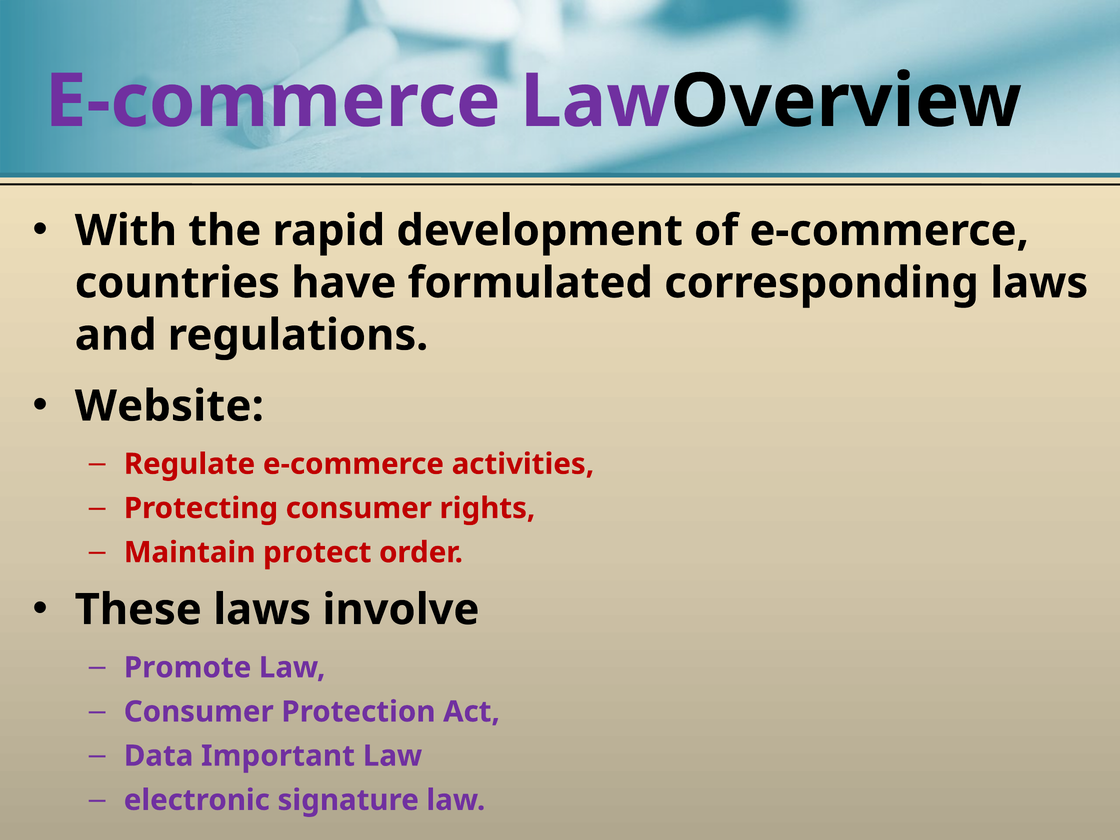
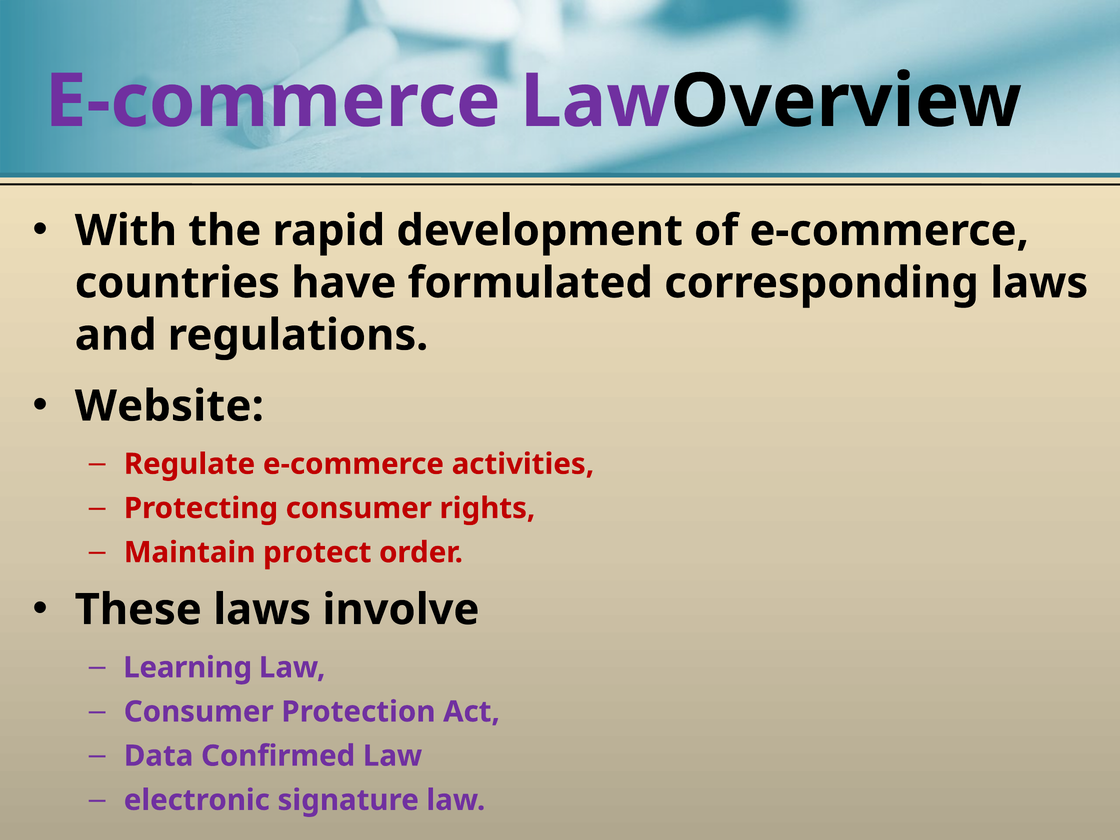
Promote: Promote -> Learning
Important: Important -> Confirmed
